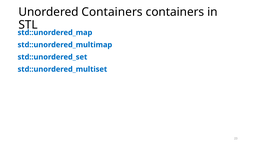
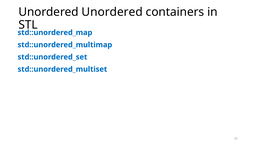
Unordered Containers: Containers -> Unordered
